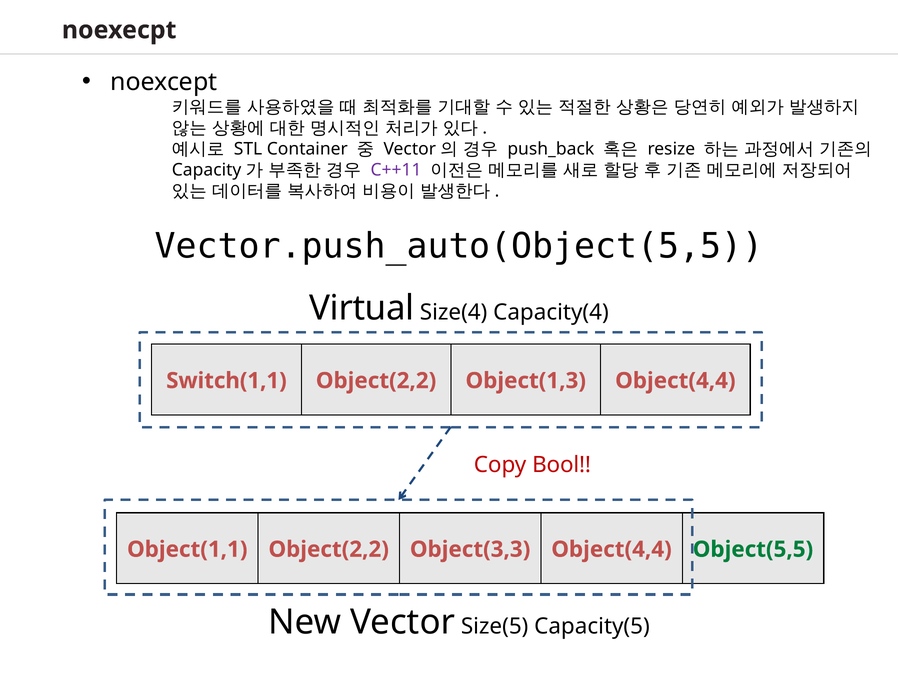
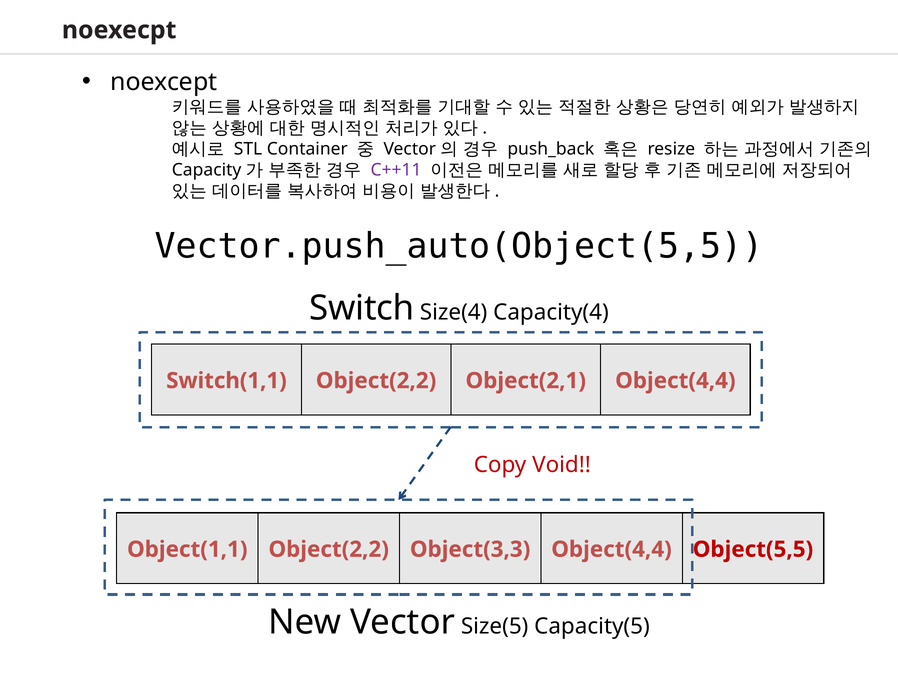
Virtual: Virtual -> Switch
Object(1,3: Object(1,3 -> Object(2,1
Bool: Bool -> Void
Object(5,5 colour: green -> red
